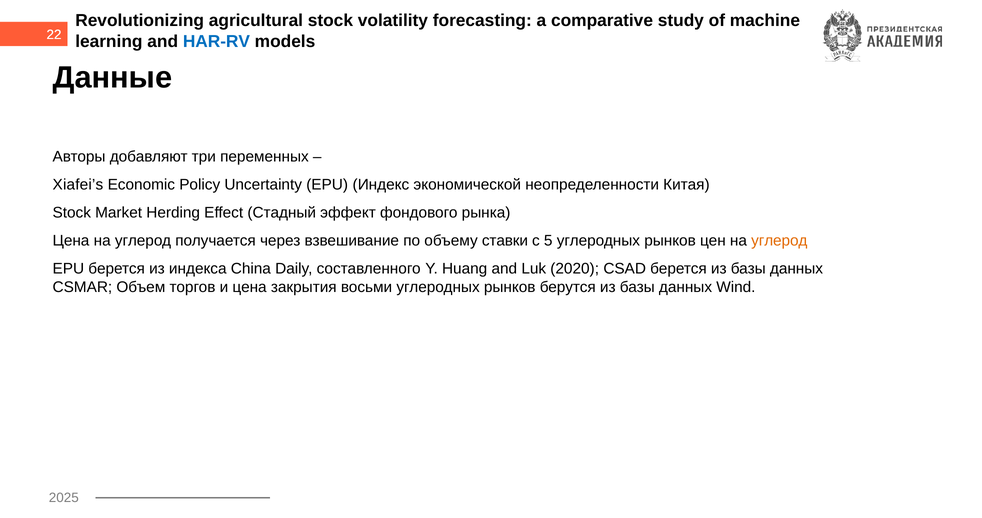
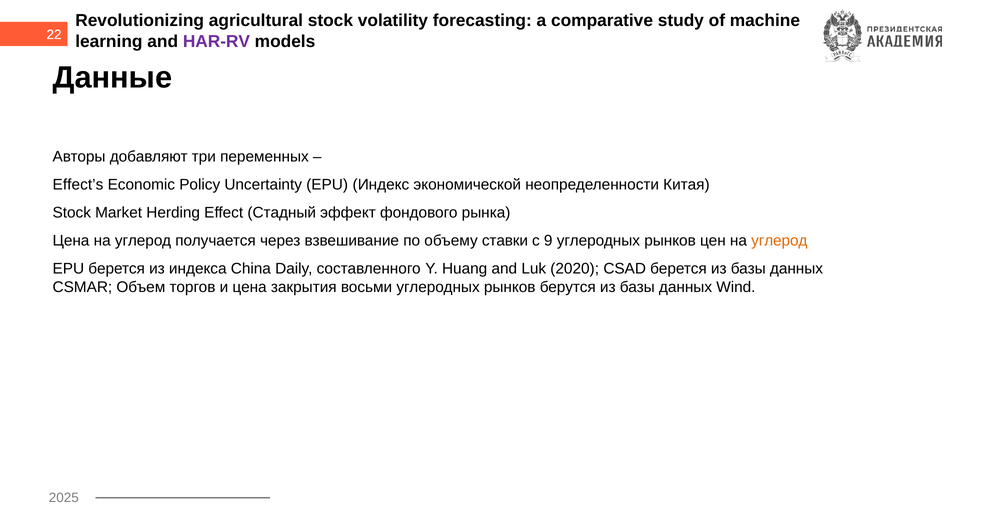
HAR-RV colour: blue -> purple
Xiafei’s: Xiafei’s -> Effect’s
5: 5 -> 9
